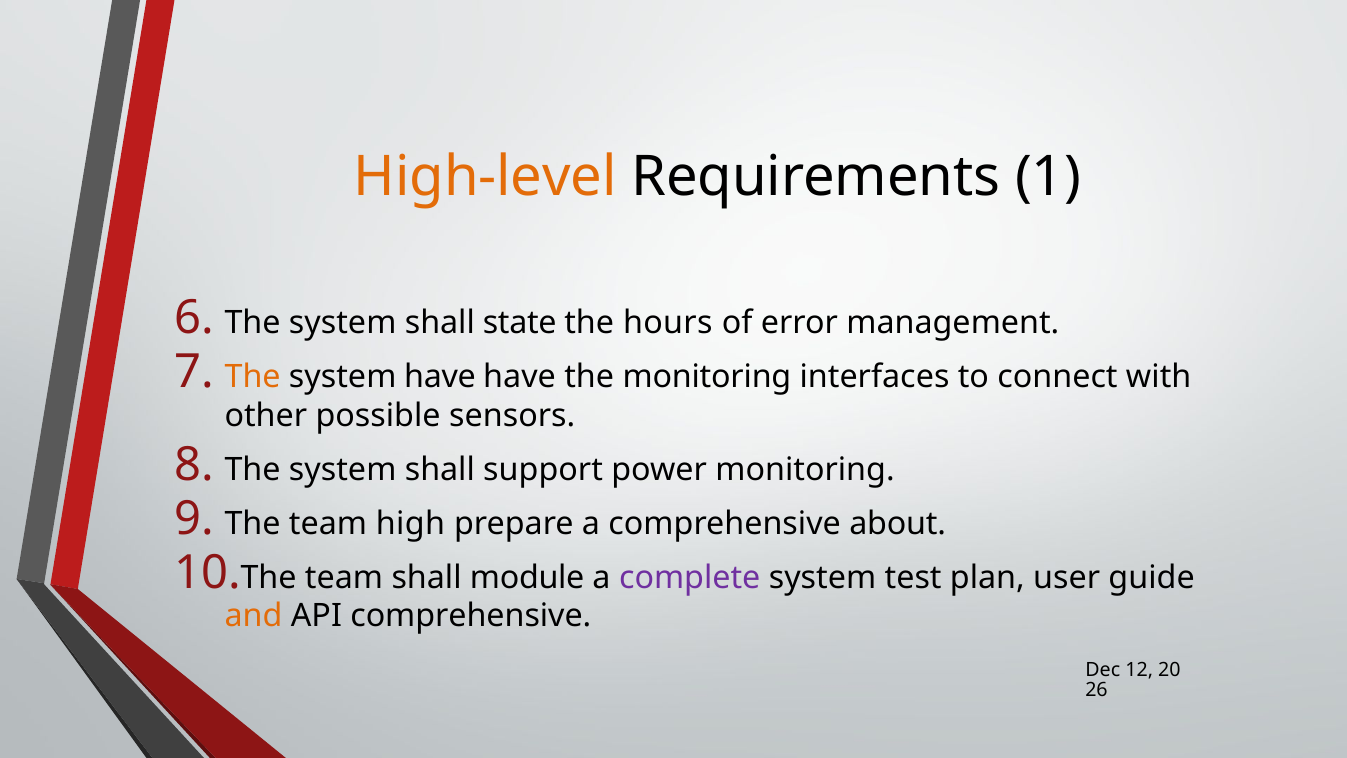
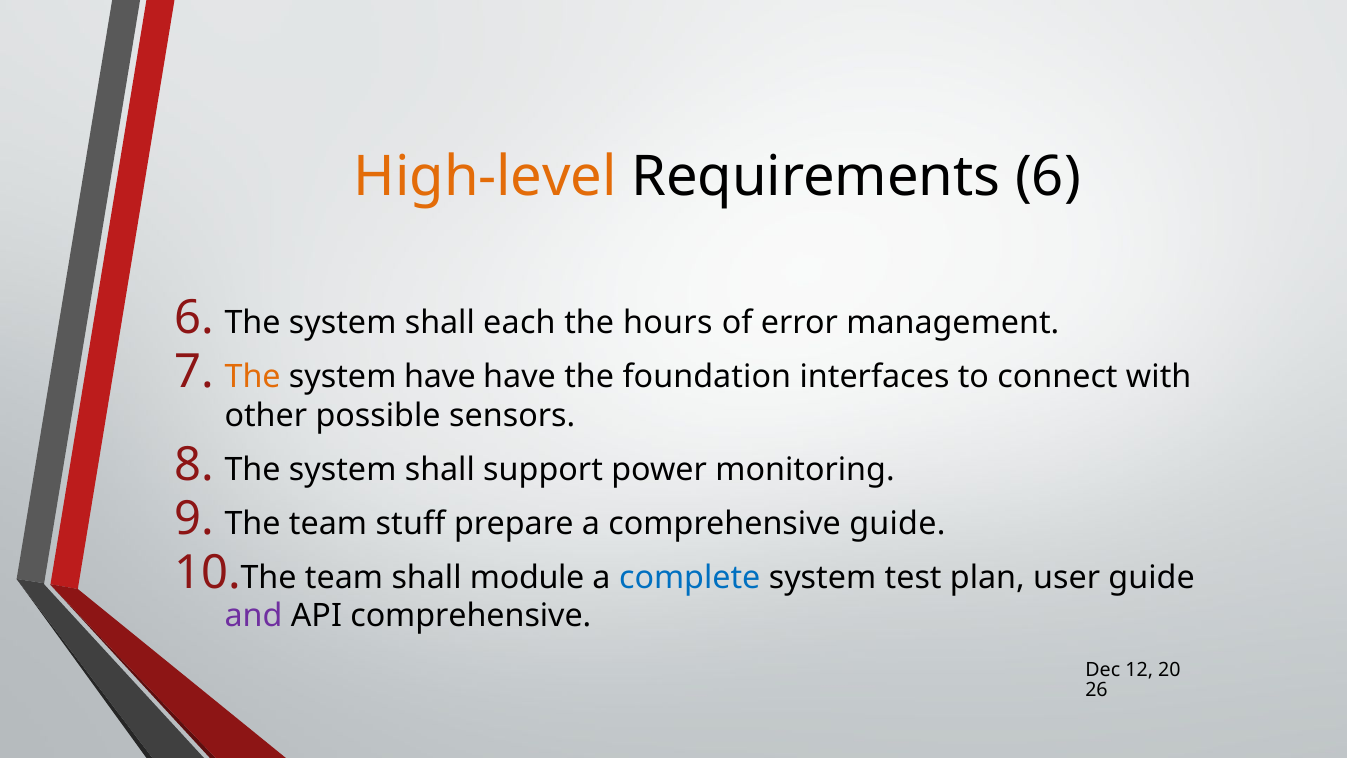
Requirements 1: 1 -> 6
state: state -> each
the monitoring: monitoring -> foundation
high: high -> stuff
comprehensive about: about -> guide
complete colour: purple -> blue
and colour: orange -> purple
